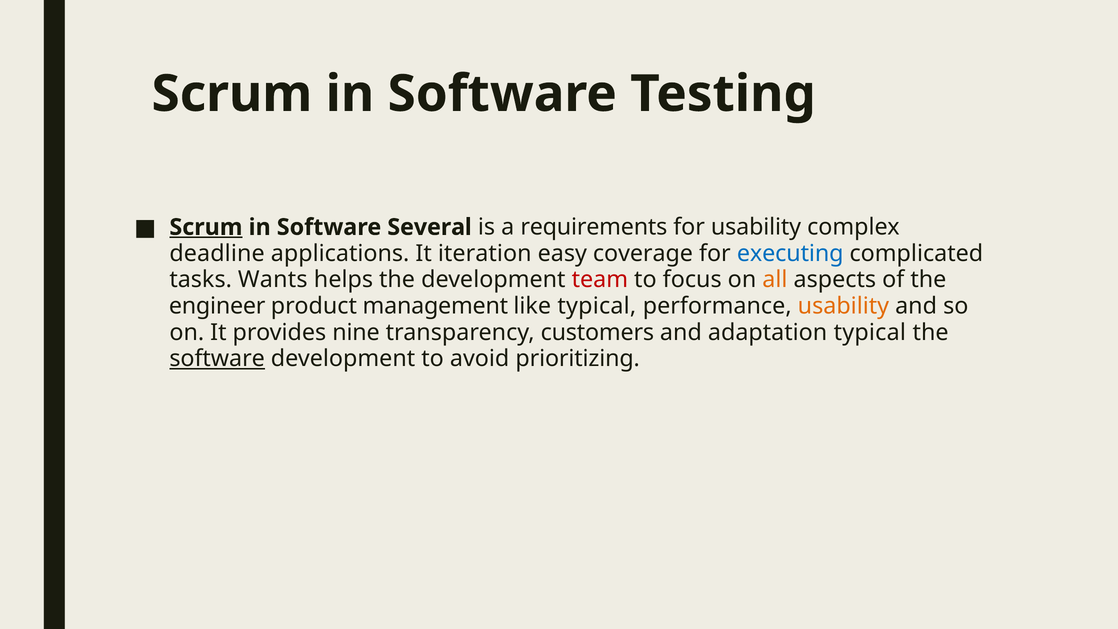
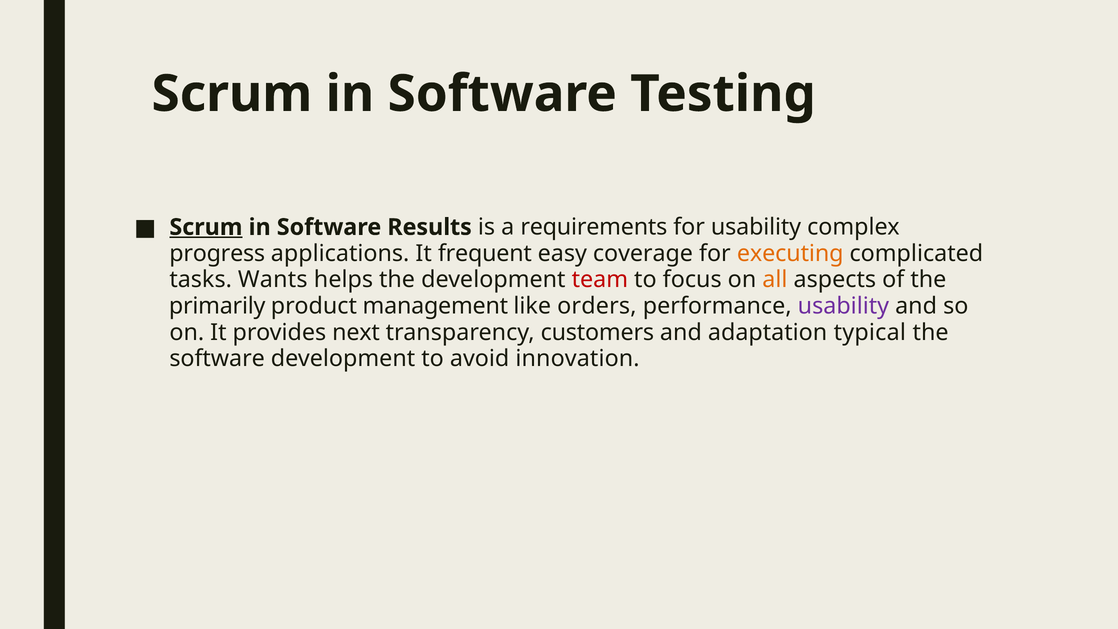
Several: Several -> Results
deadline: deadline -> progress
iteration: iteration -> frequent
executing colour: blue -> orange
engineer: engineer -> primarily
like typical: typical -> orders
usability at (843, 306) colour: orange -> purple
nine: nine -> next
software at (217, 359) underline: present -> none
prioritizing: prioritizing -> innovation
